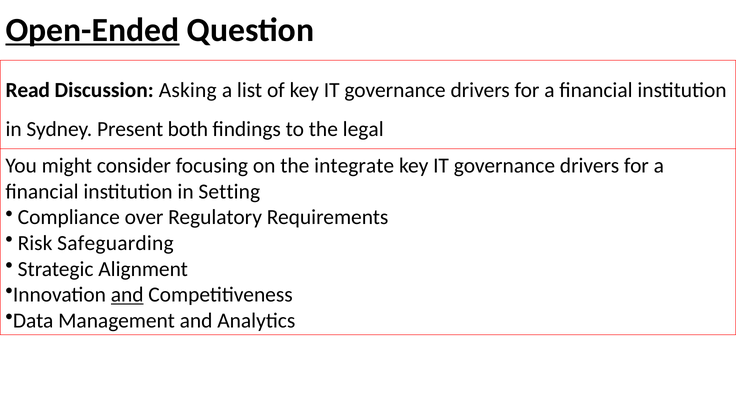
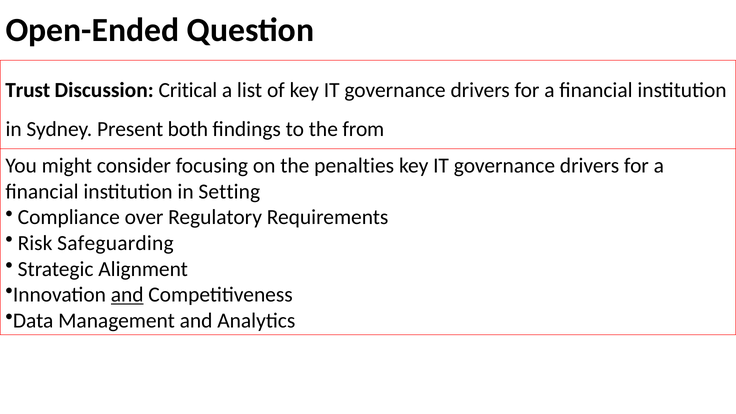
Open-Ended underline: present -> none
Read: Read -> Trust
Asking: Asking -> Critical
legal: legal -> from
integrate: integrate -> penalties
